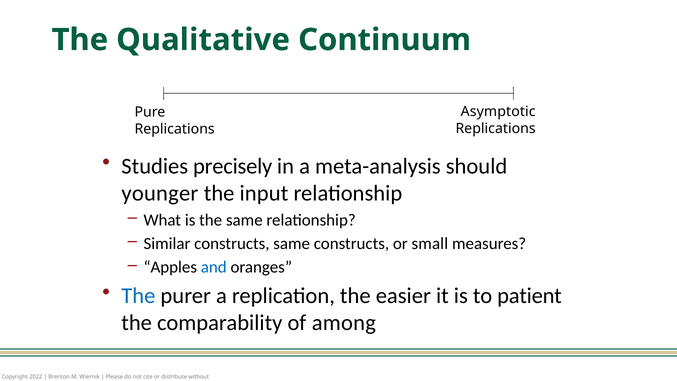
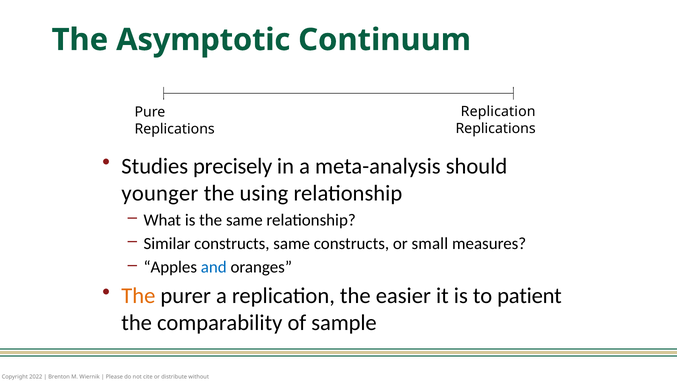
Qualitative: Qualitative -> Asymptotic
Asymptotic at (498, 112): Asymptotic -> Replication
input: input -> using
The at (138, 296) colour: blue -> orange
among: among -> sample
